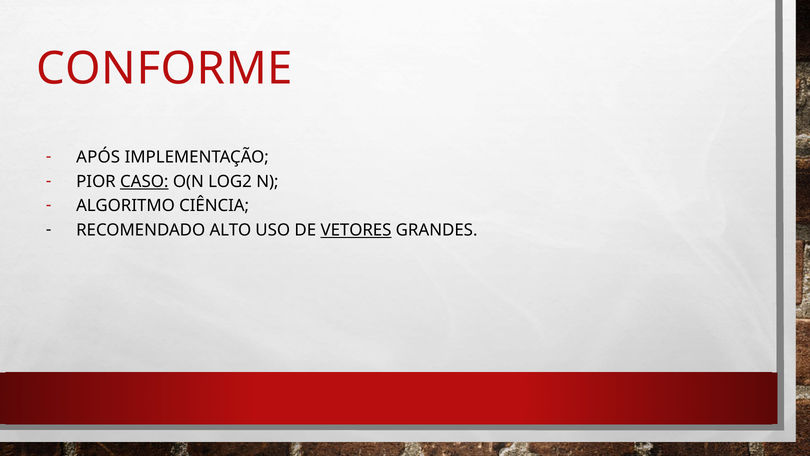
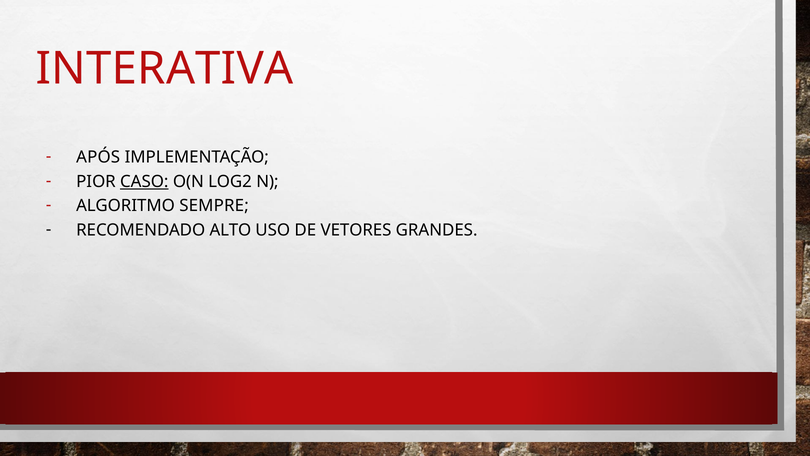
CONFORME: CONFORME -> INTERATIVA
CIÊNCIA: CIÊNCIA -> SEMPRE
VETORES underline: present -> none
